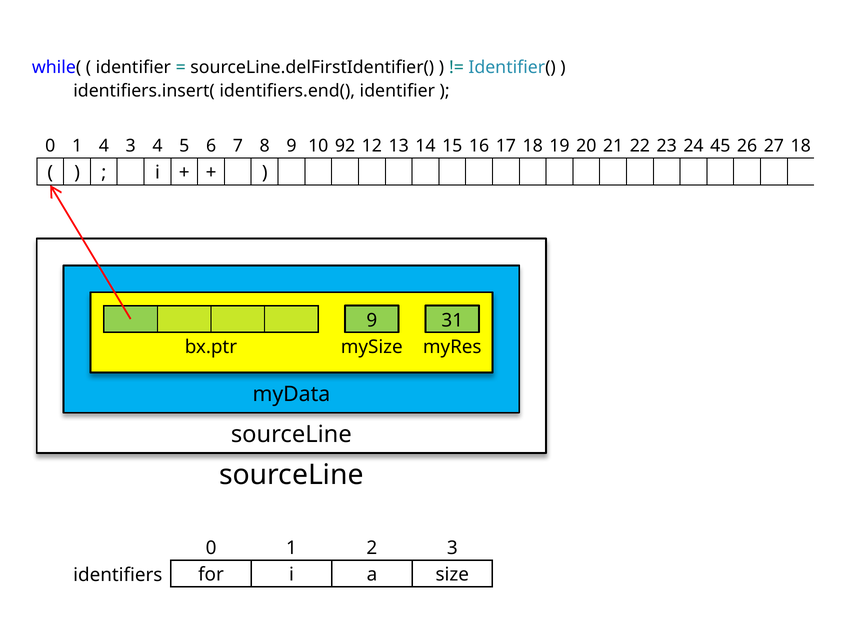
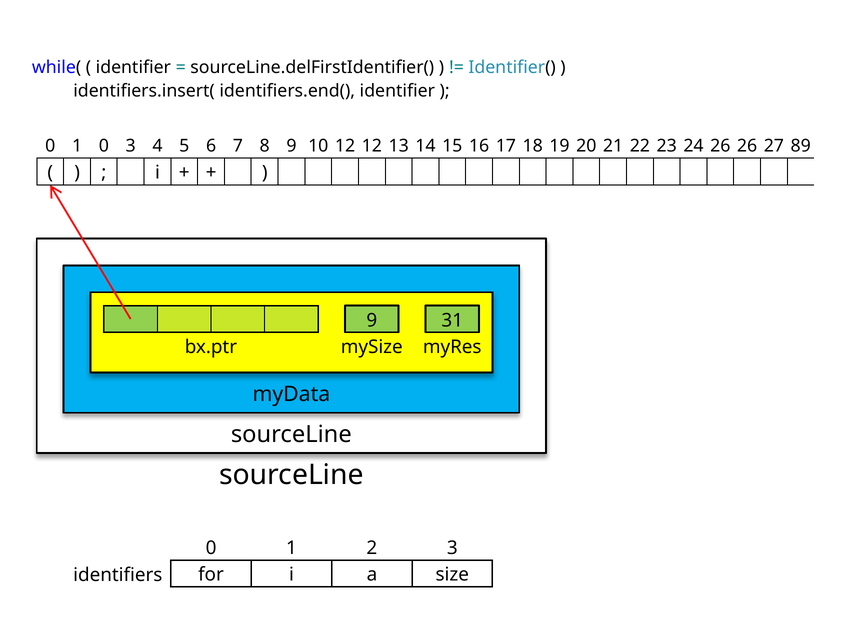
1 4: 4 -> 0
10 92: 92 -> 12
24 45: 45 -> 26
27 18: 18 -> 89
